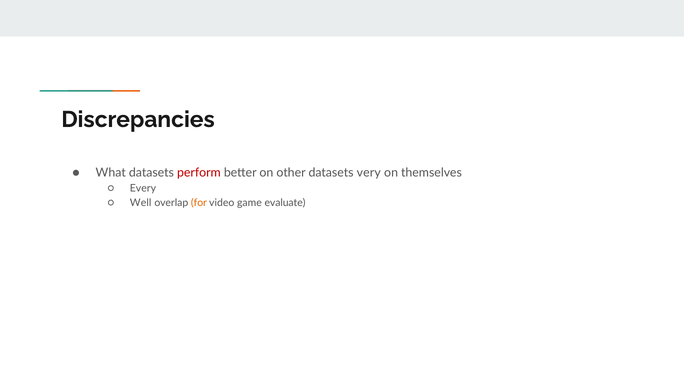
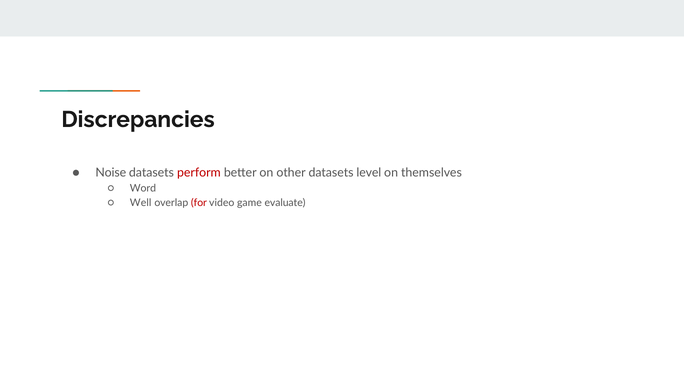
What: What -> Noise
very: very -> level
Every: Every -> Word
for colour: orange -> red
